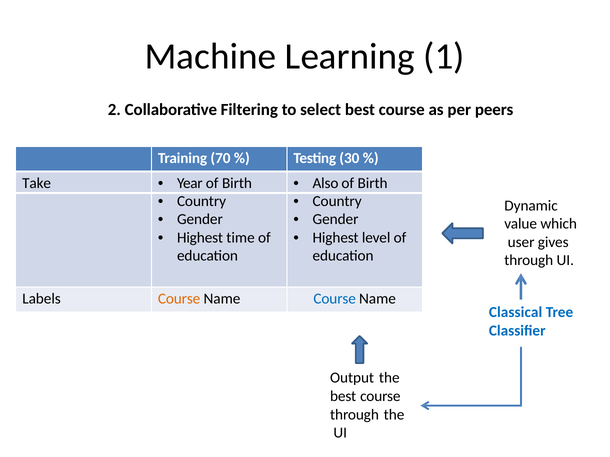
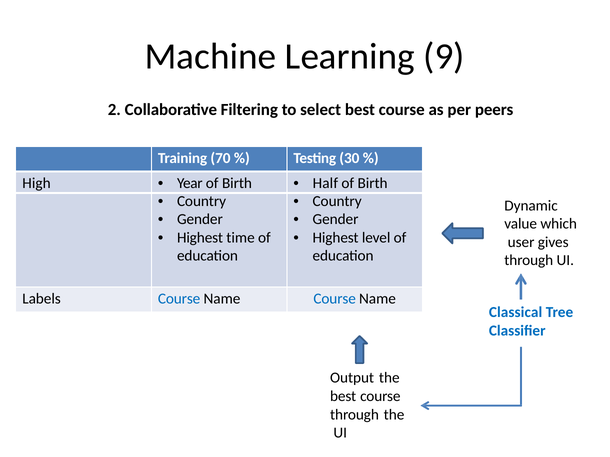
1: 1 -> 9
Take: Take -> High
Also: Also -> Half
Course at (179, 299) colour: orange -> blue
